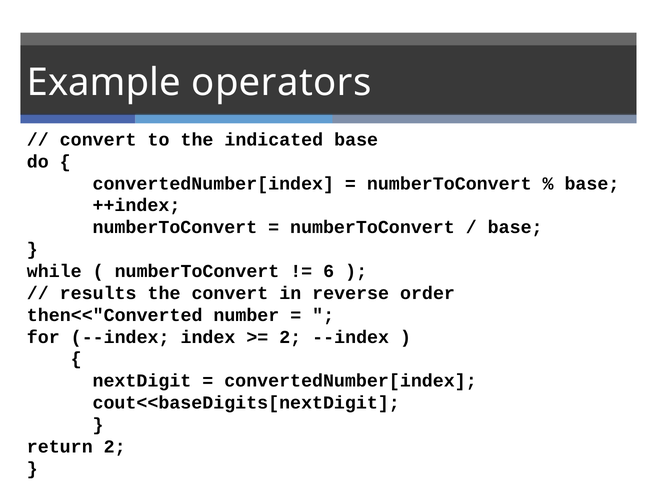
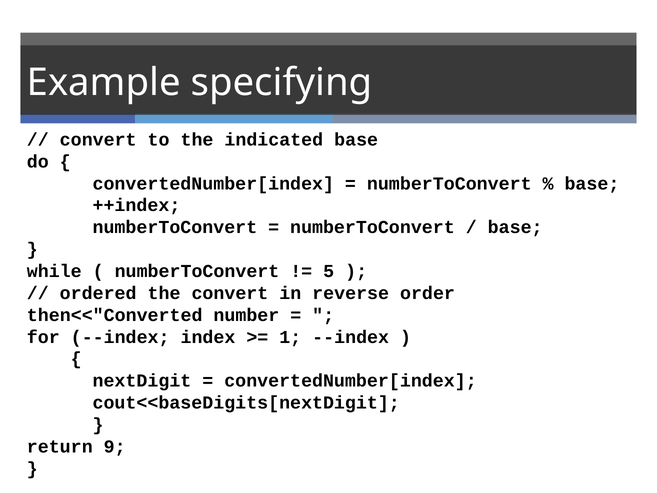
operators: operators -> specifying
6: 6 -> 5
results: results -> ordered
2 at (290, 337): 2 -> 1
return 2: 2 -> 9
